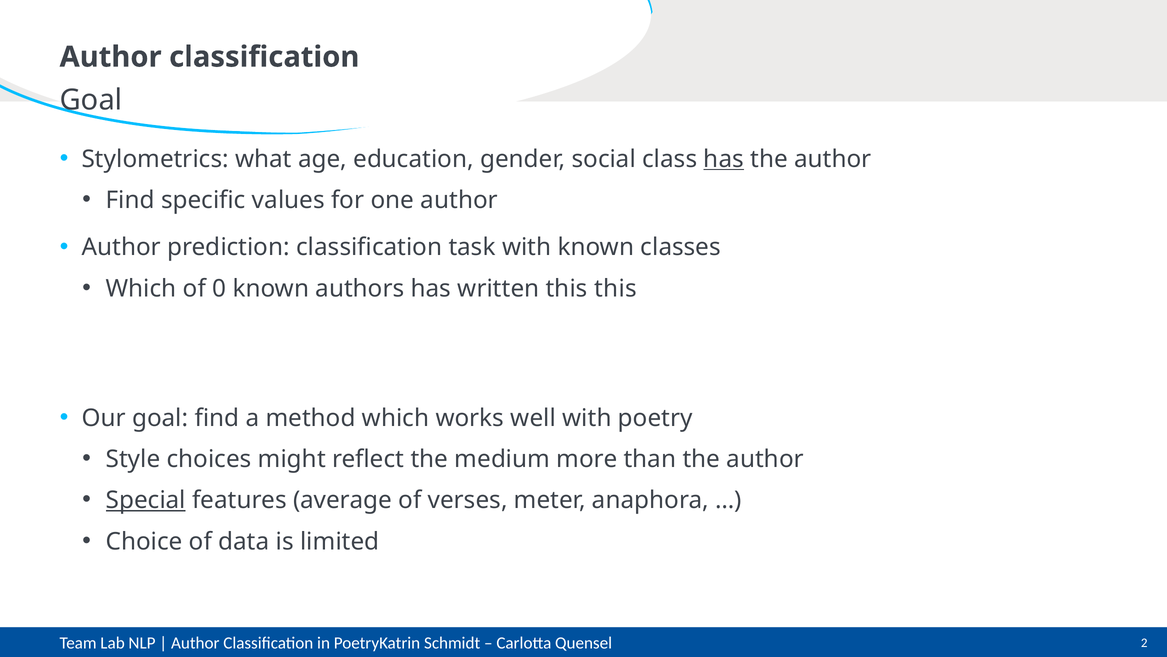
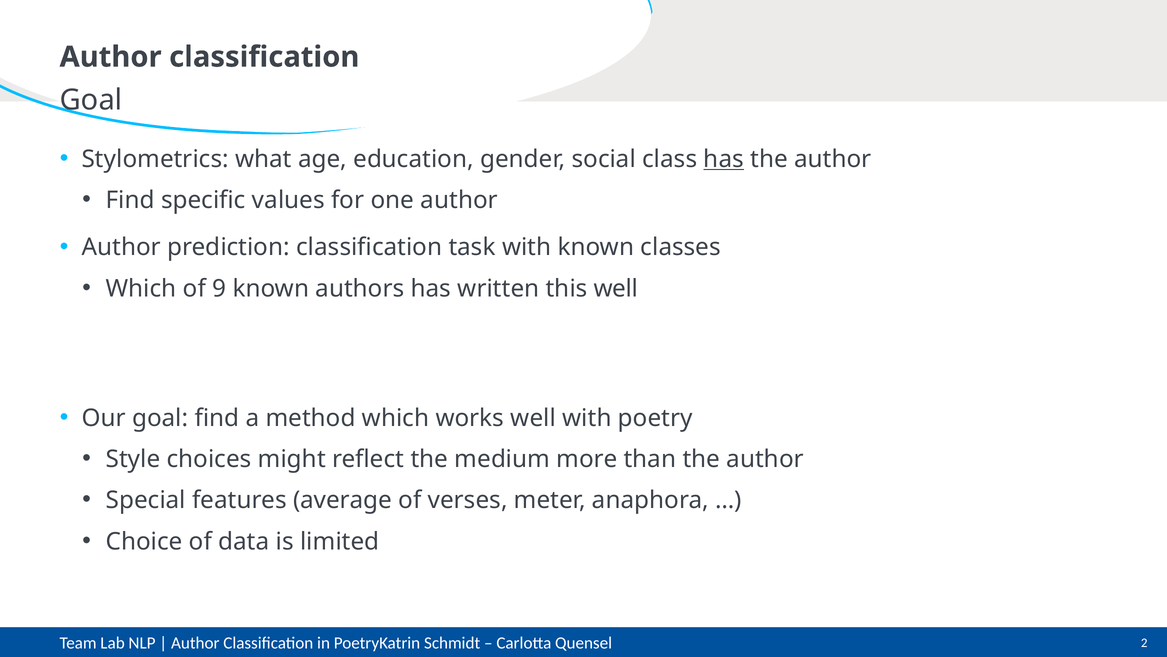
0: 0 -> 9
this this: this -> well
Special underline: present -> none
